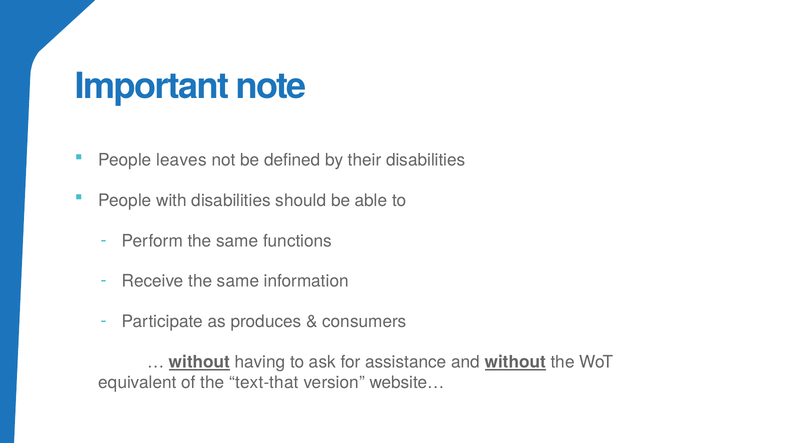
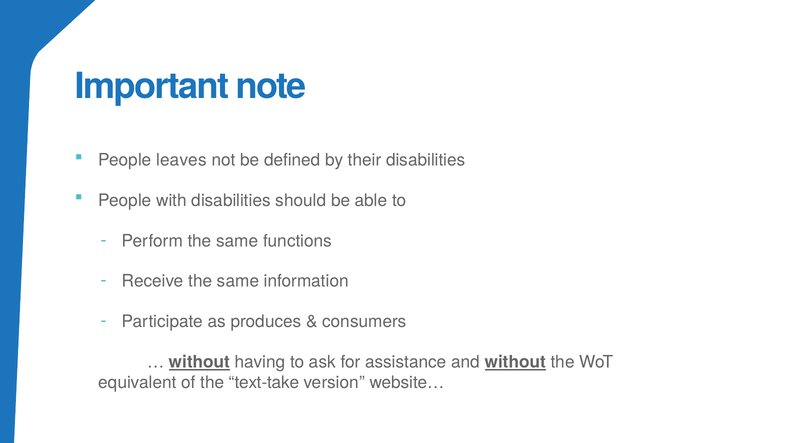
text-that: text-that -> text-take
